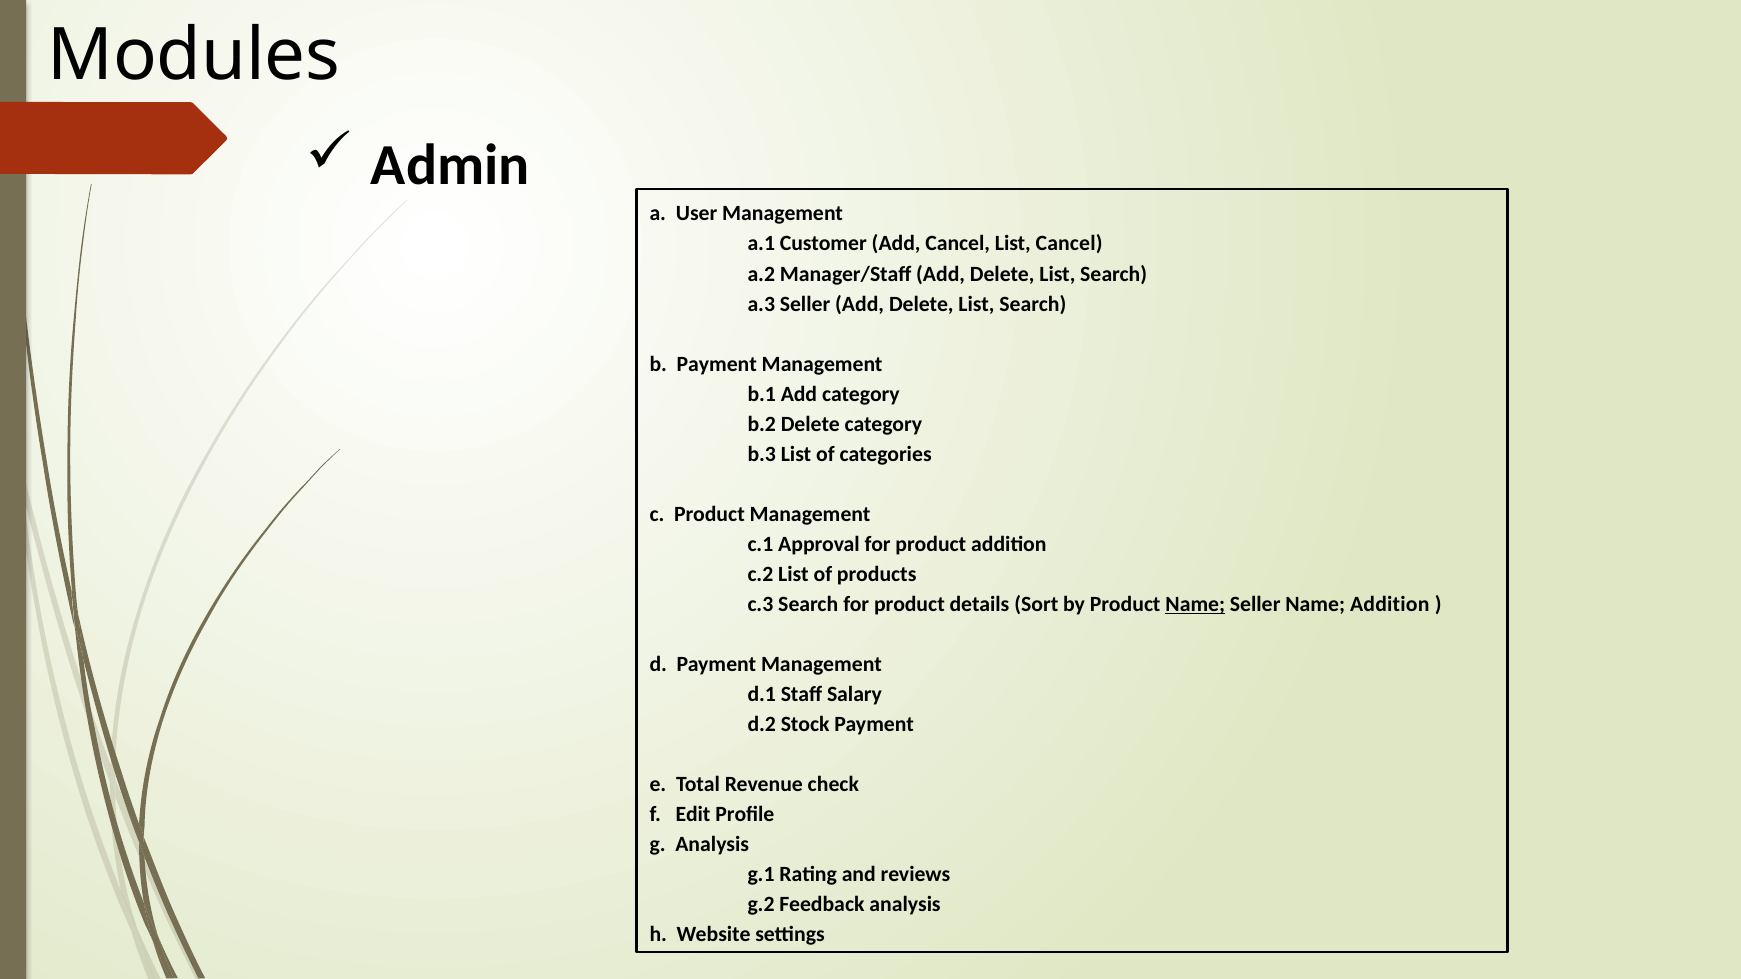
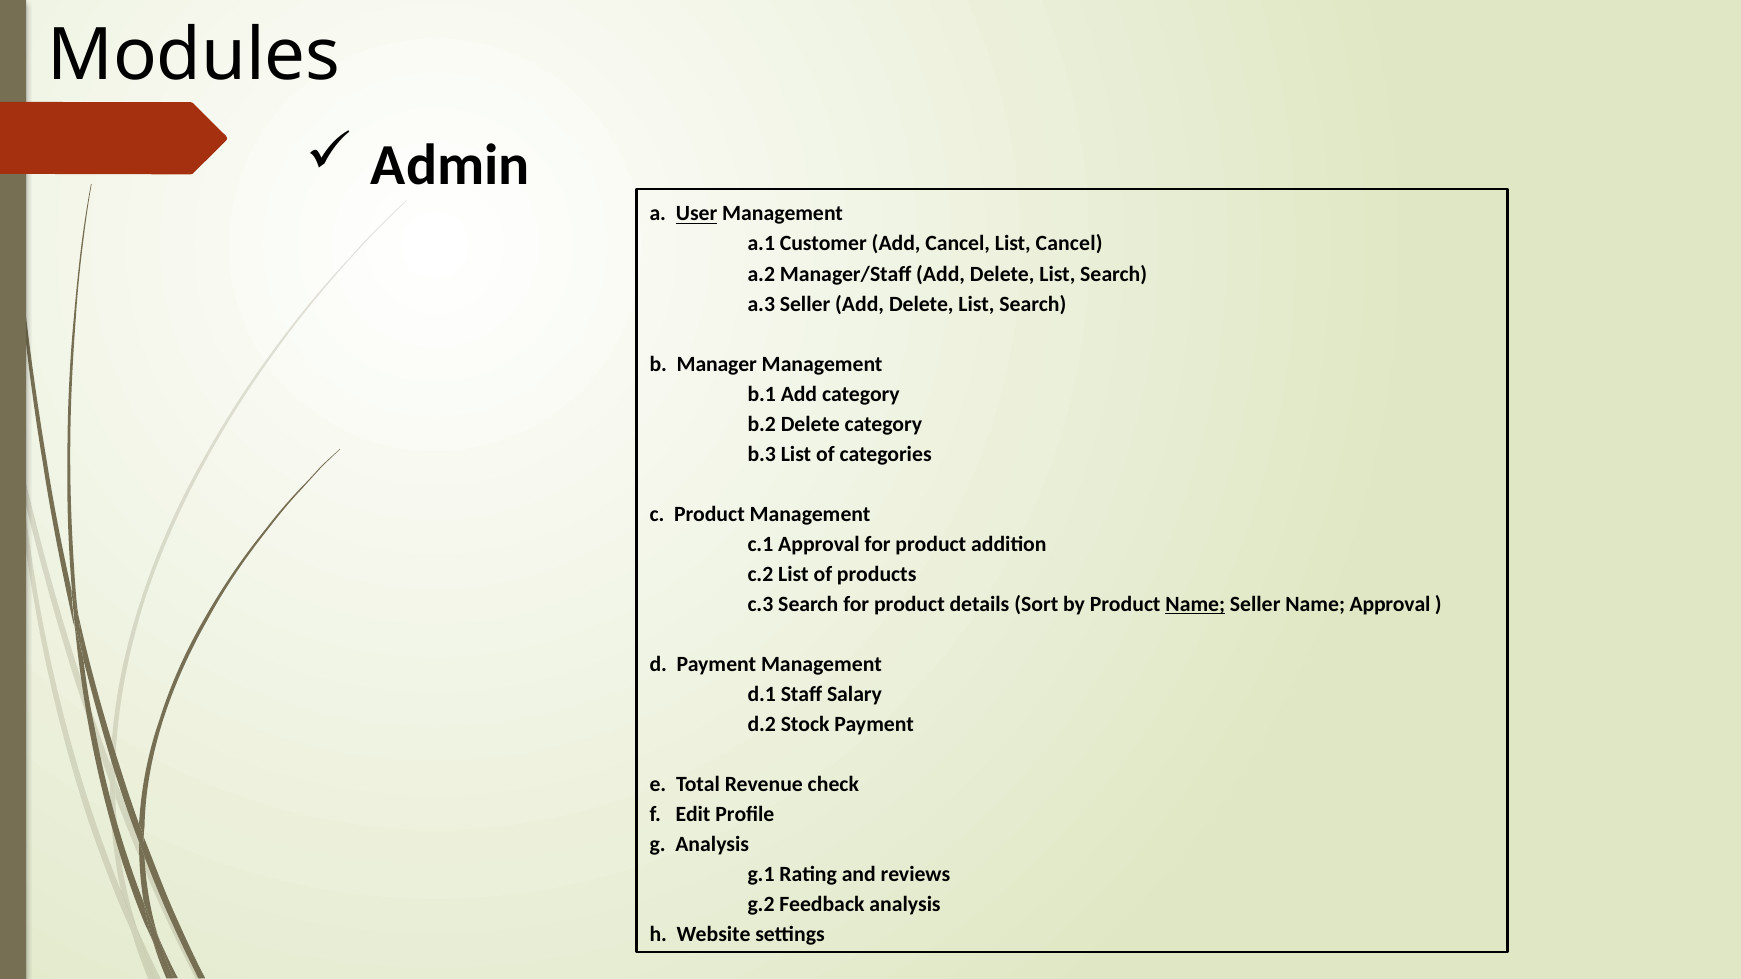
User underline: none -> present
b Payment: Payment -> Manager
Name Addition: Addition -> Approval
